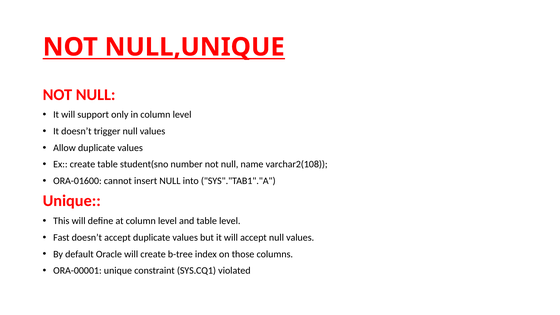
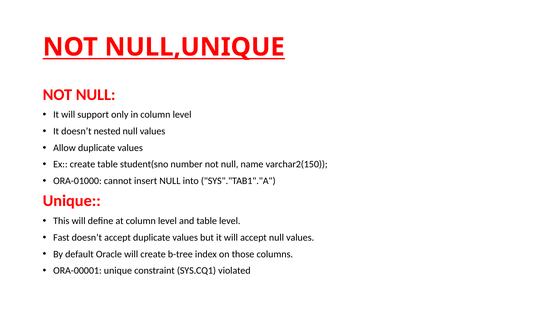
trigger: trigger -> nested
varchar2(108: varchar2(108 -> varchar2(150
ORA-01600: ORA-01600 -> ORA-01000
